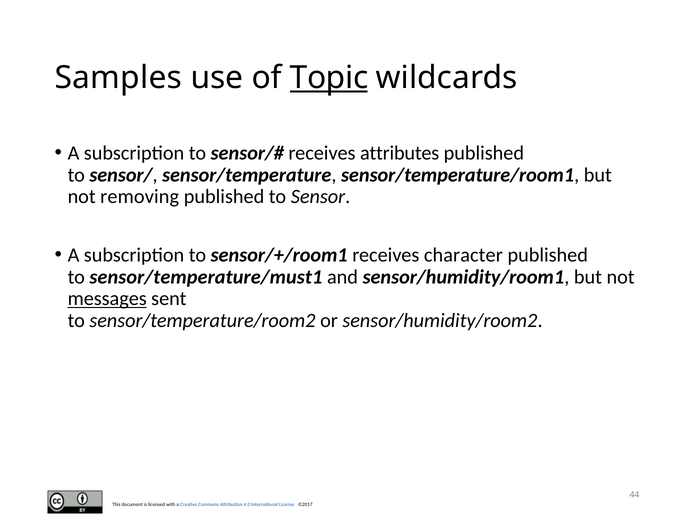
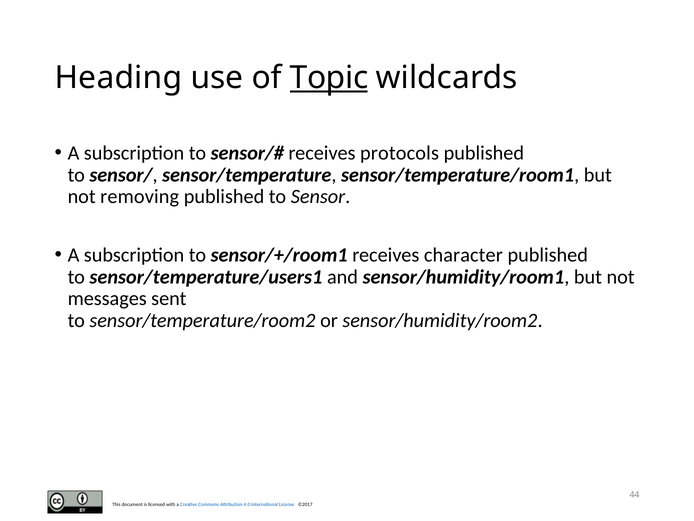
Samples: Samples -> Heading
attributes: attributes -> protocols
sensor/temperature/must1: sensor/temperature/must1 -> sensor/temperature/users1
messages underline: present -> none
